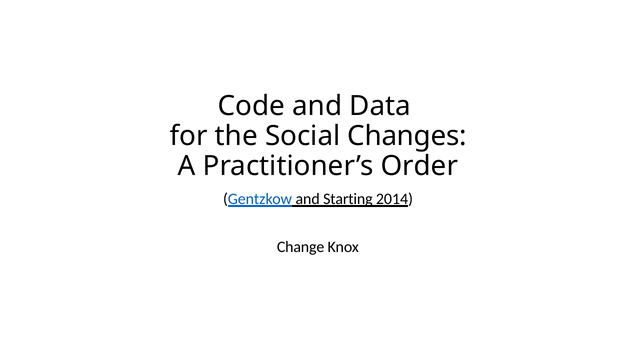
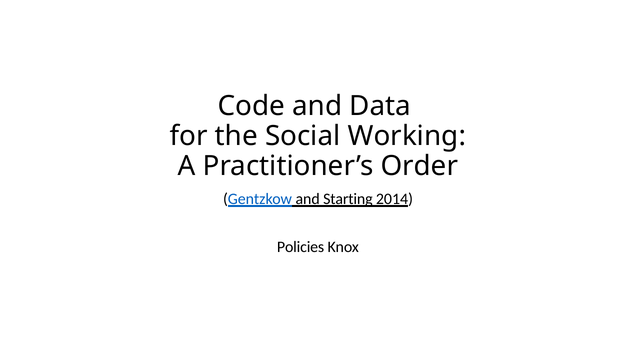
Changes: Changes -> Working
Change: Change -> Policies
